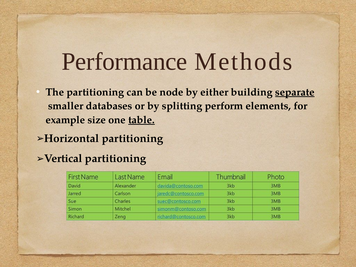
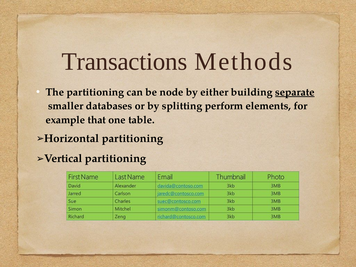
Performance: Performance -> Transactions
size: size -> that
table underline: present -> none
